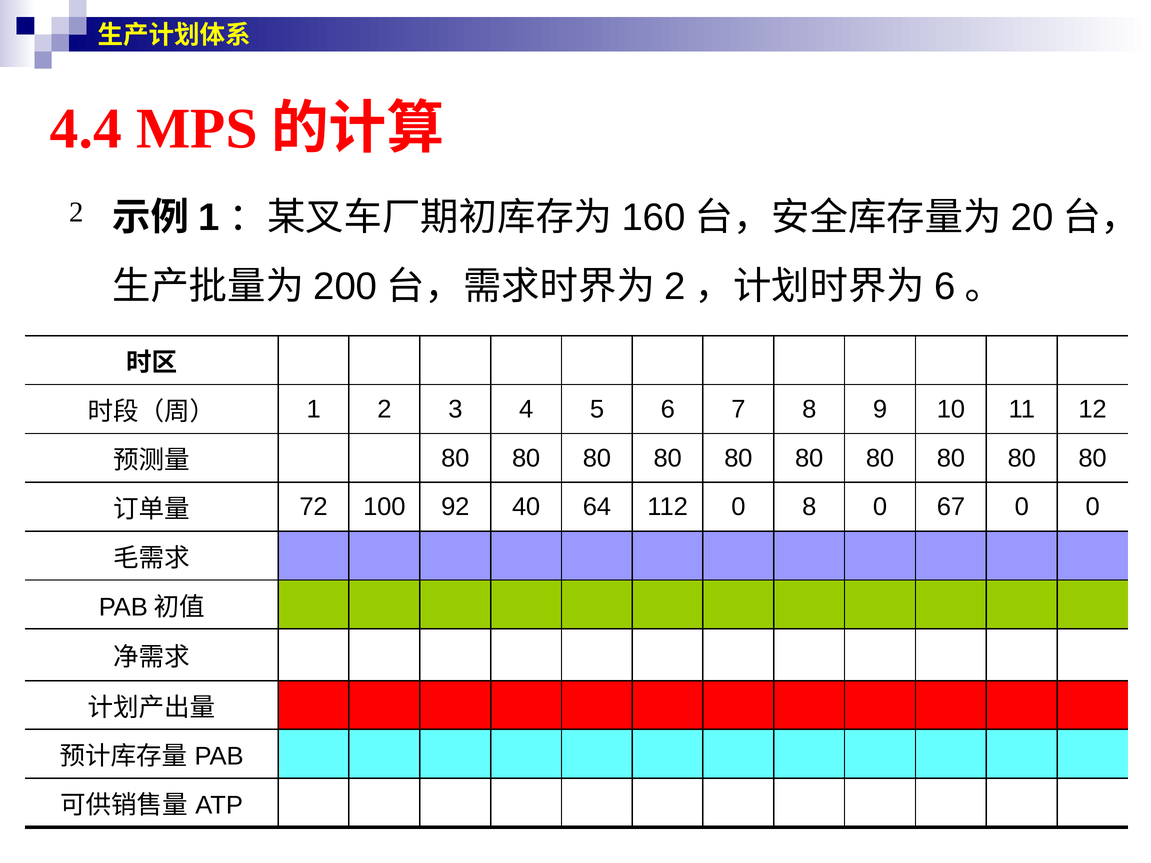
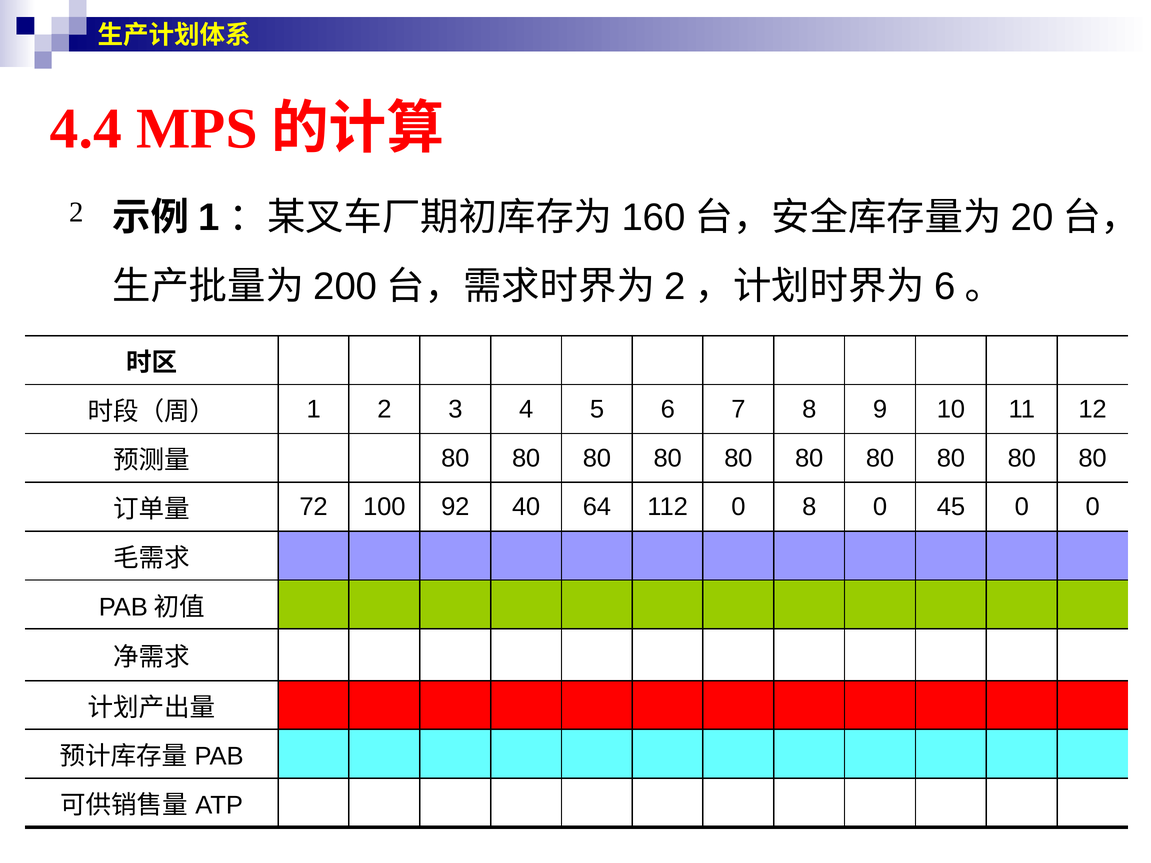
67: 67 -> 45
